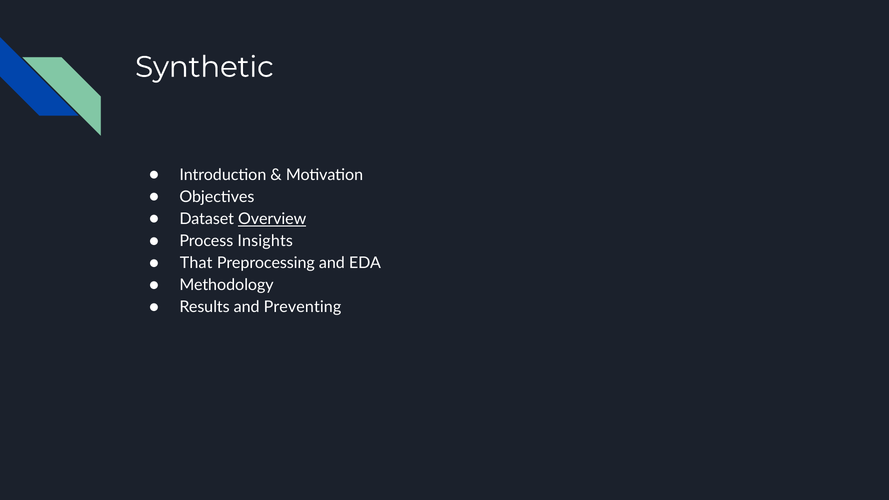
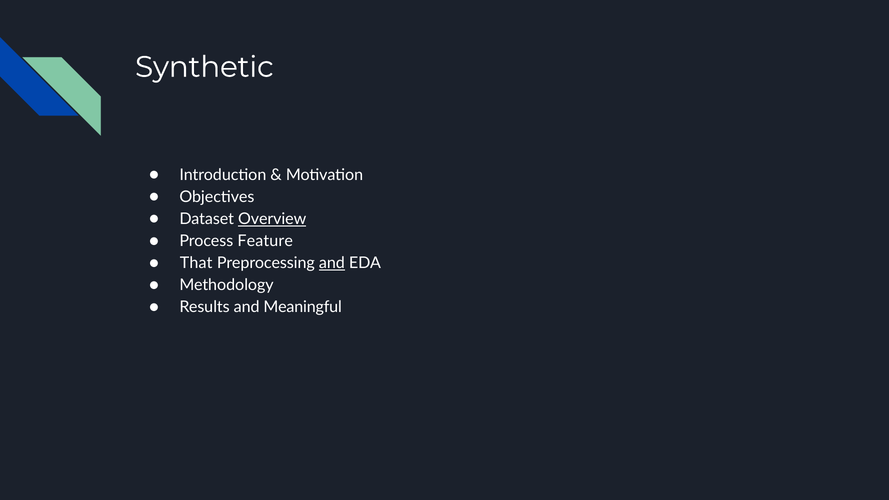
Insights: Insights -> Feature
and at (332, 263) underline: none -> present
Preventing: Preventing -> Meaningful
